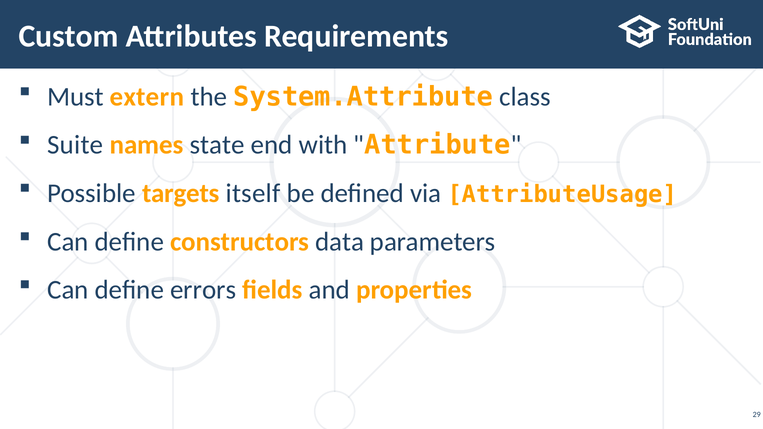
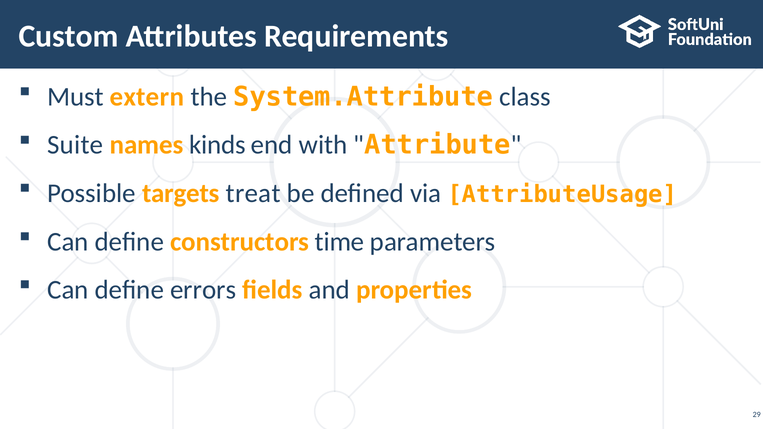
state: state -> kinds
itself: itself -> treat
data: data -> time
